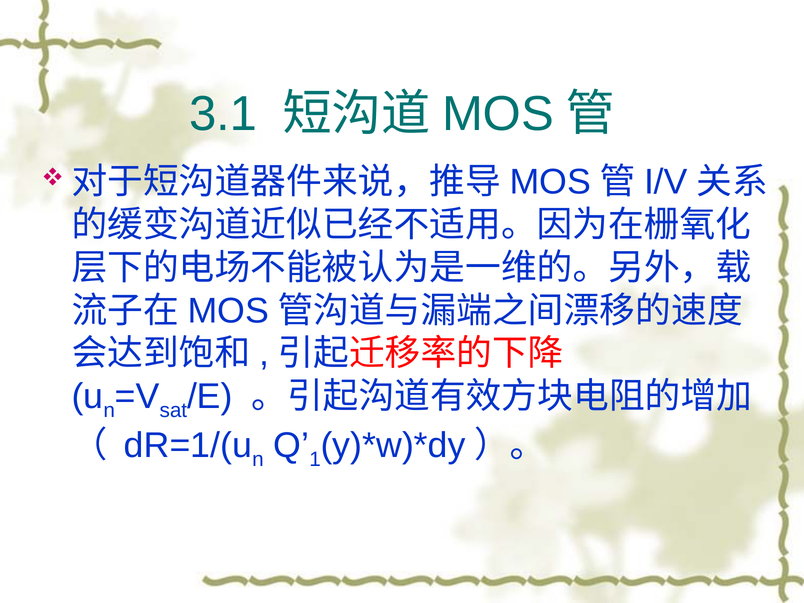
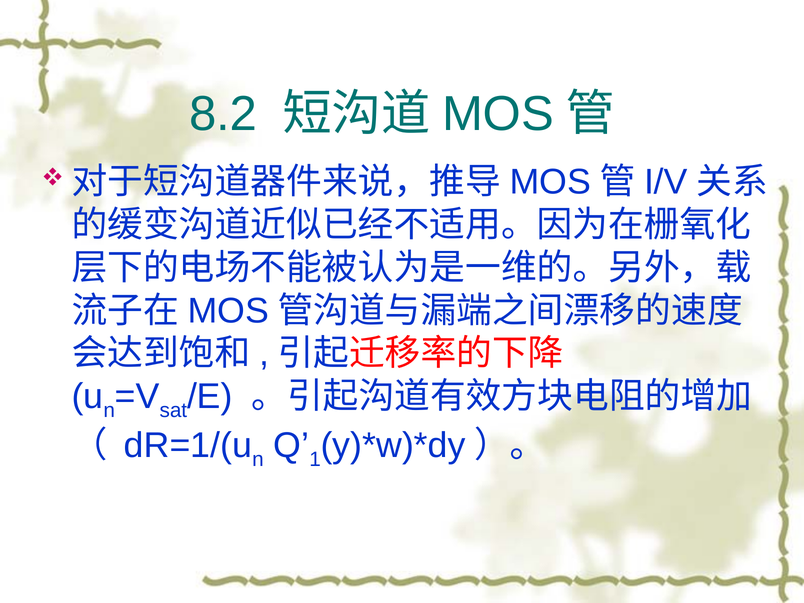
3.1: 3.1 -> 8.2
